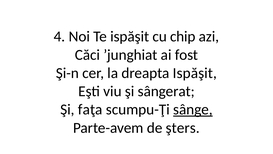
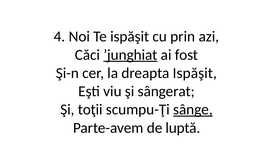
chip: chip -> prin
’junghiat underline: none -> present
faţa: faţa -> toţii
şters: şters -> luptă
